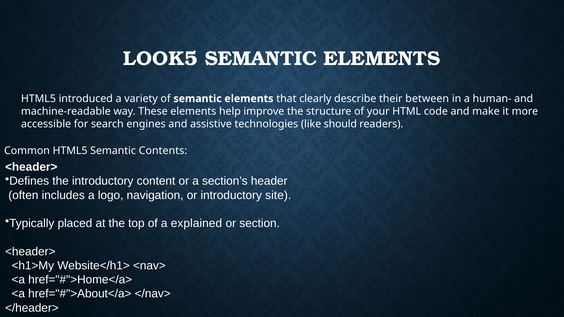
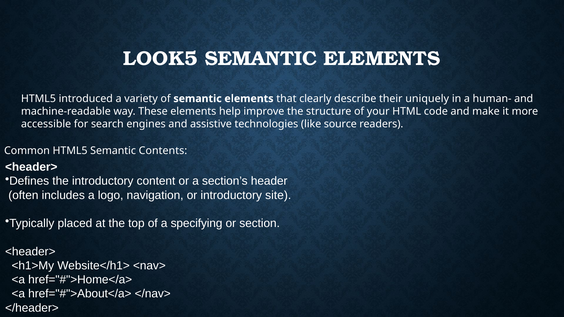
between: between -> uniquely
should: should -> source
explained: explained -> specifying
